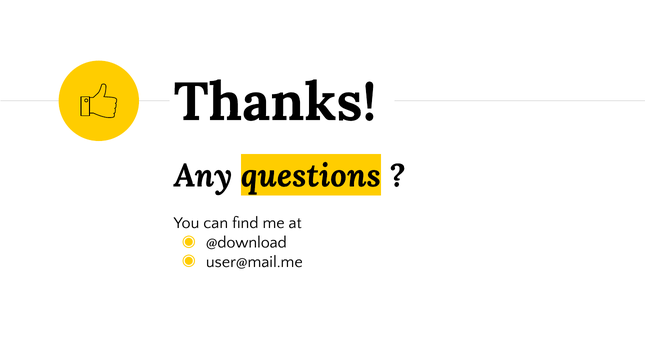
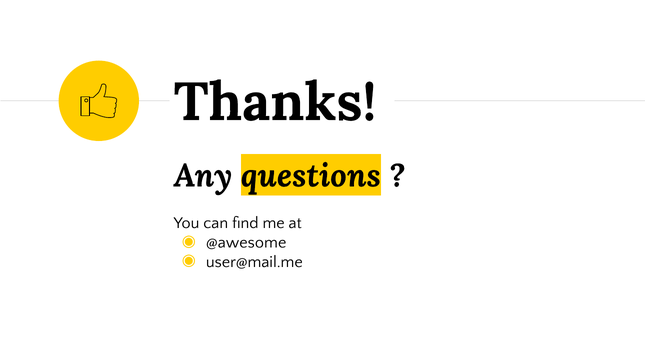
@download: @download -> @awesome
